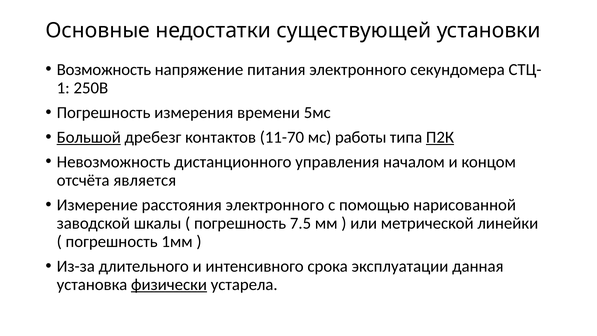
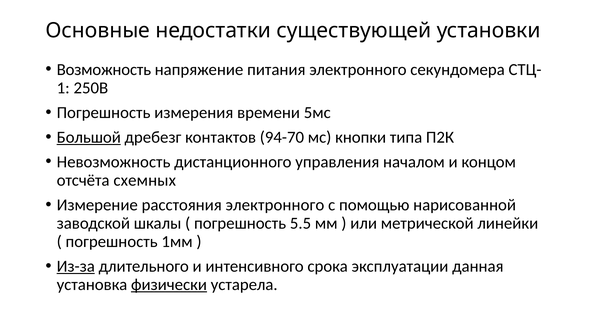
11-70: 11-70 -> 94-70
работы: работы -> кнопки
П2К underline: present -> none
является: является -> схемных
7.5: 7.5 -> 5.5
Из-за underline: none -> present
